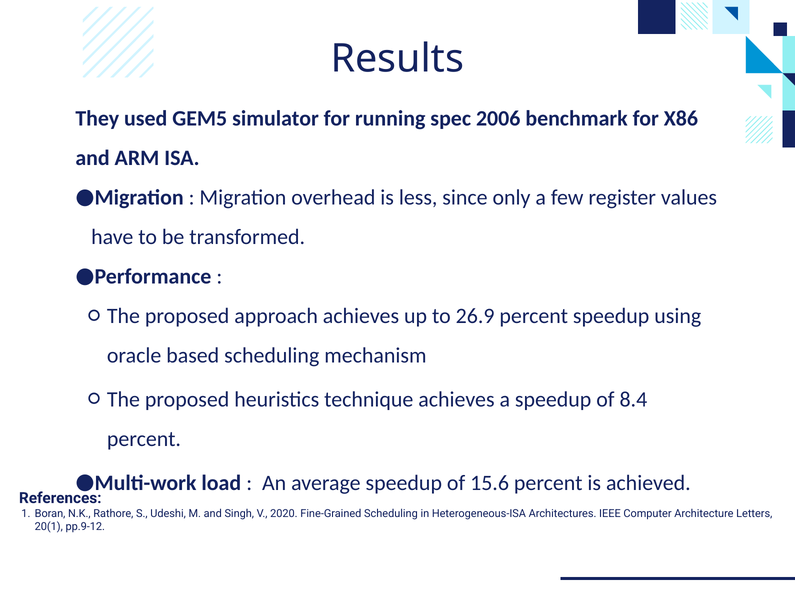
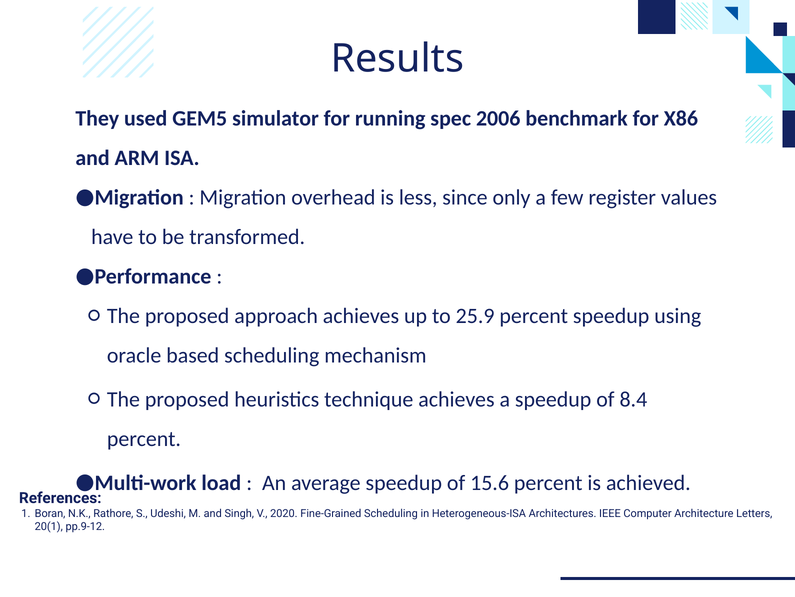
26.9: 26.9 -> 25.9
